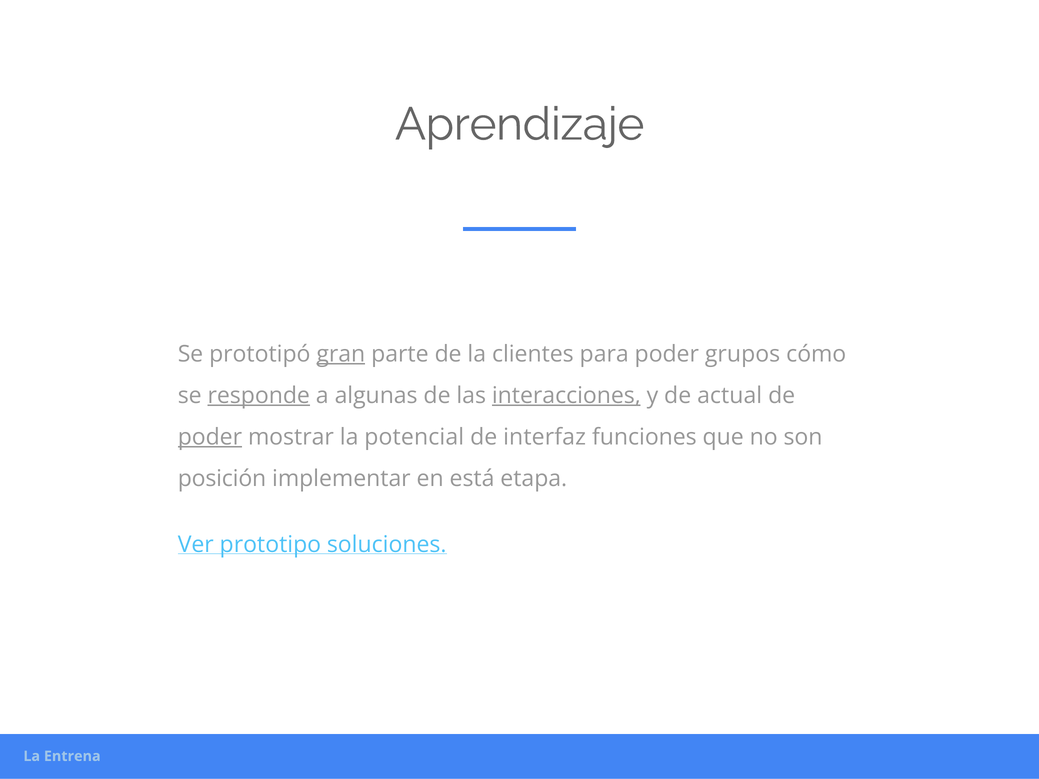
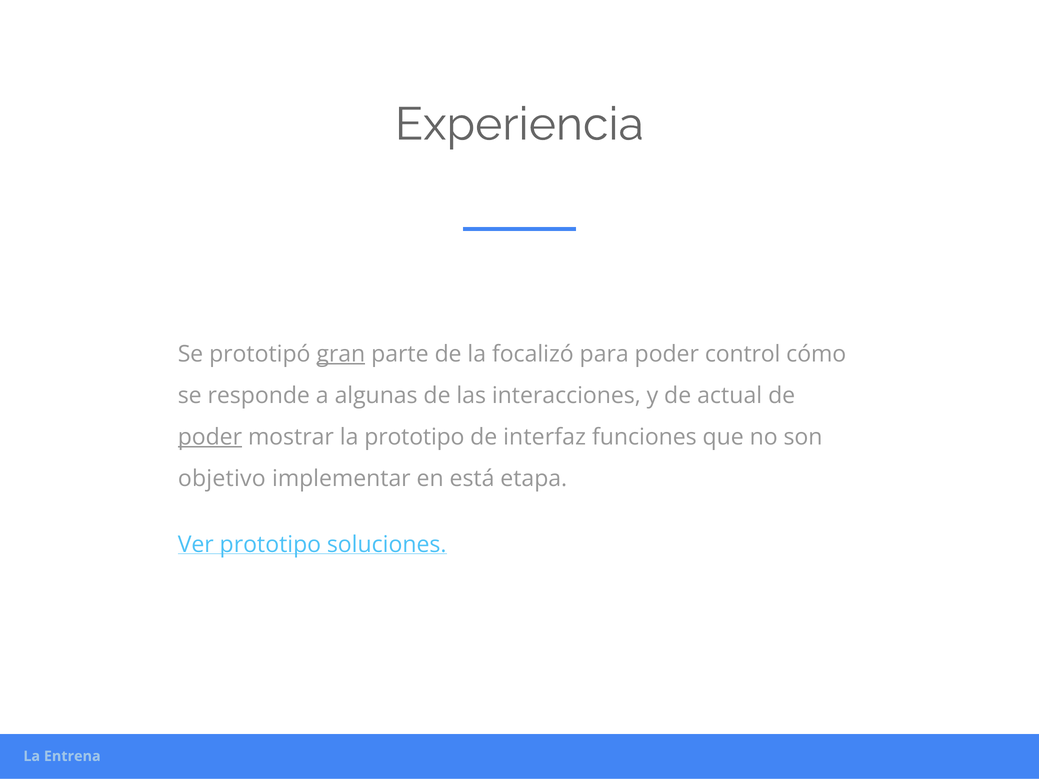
Aprendizaje: Aprendizaje -> Experiencia
clientes: clientes -> focalizó
grupos: grupos -> control
responde underline: present -> none
interacciones underline: present -> none
la potencial: potencial -> prototipo
posición: posición -> objetivo
